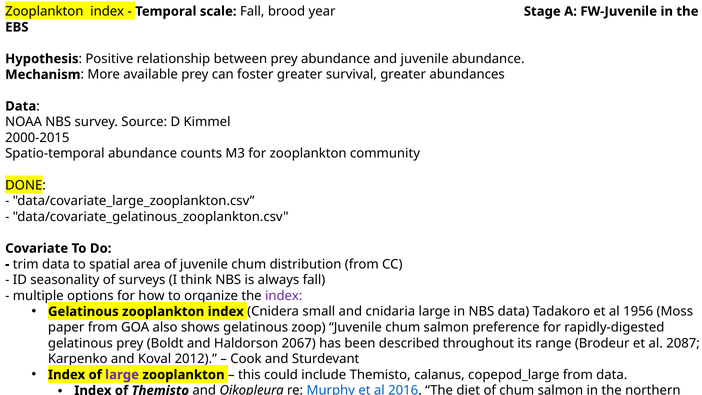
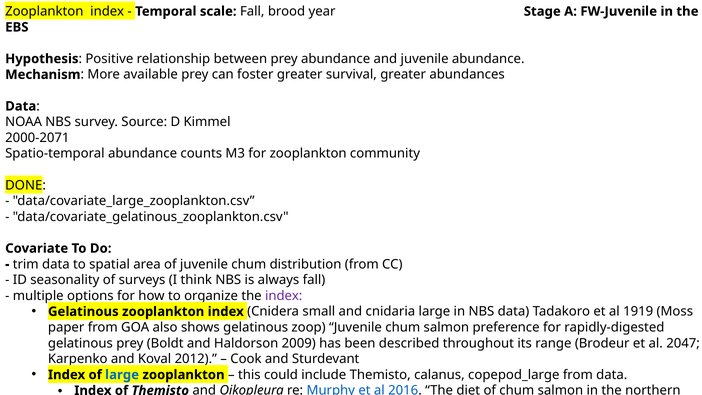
2000-2015: 2000-2015 -> 2000-2071
1956: 1956 -> 1919
Haldorson 2067: 2067 -> 2009
2087: 2087 -> 2047
large at (122, 375) colour: purple -> blue
